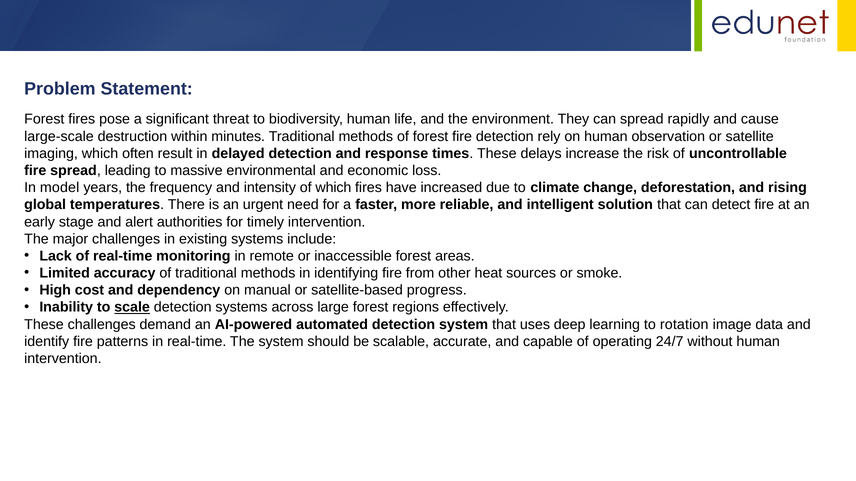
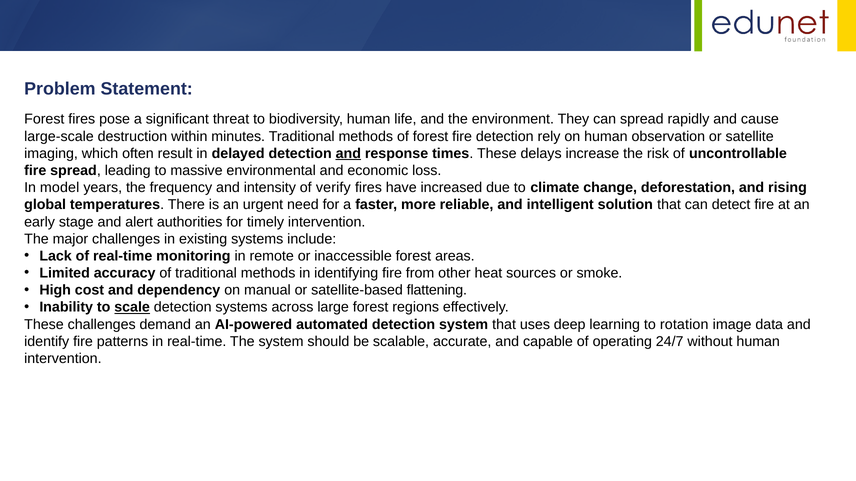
and at (348, 154) underline: none -> present
of which: which -> verify
progress: progress -> flattening
